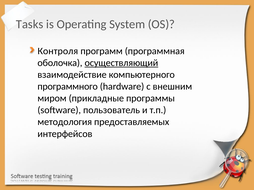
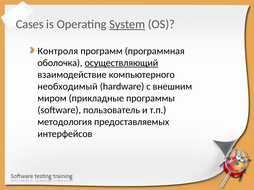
Tasks: Tasks -> Cases
System underline: none -> present
программного: программного -> необходимый
